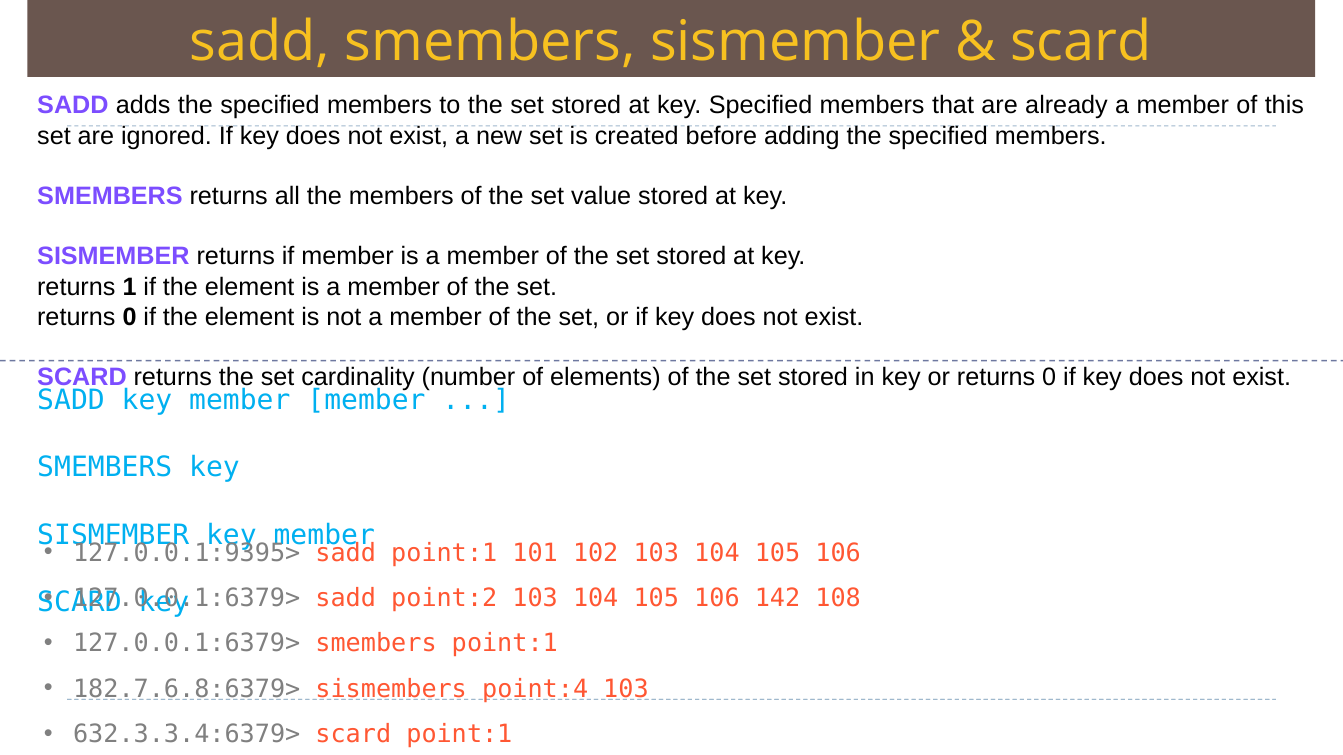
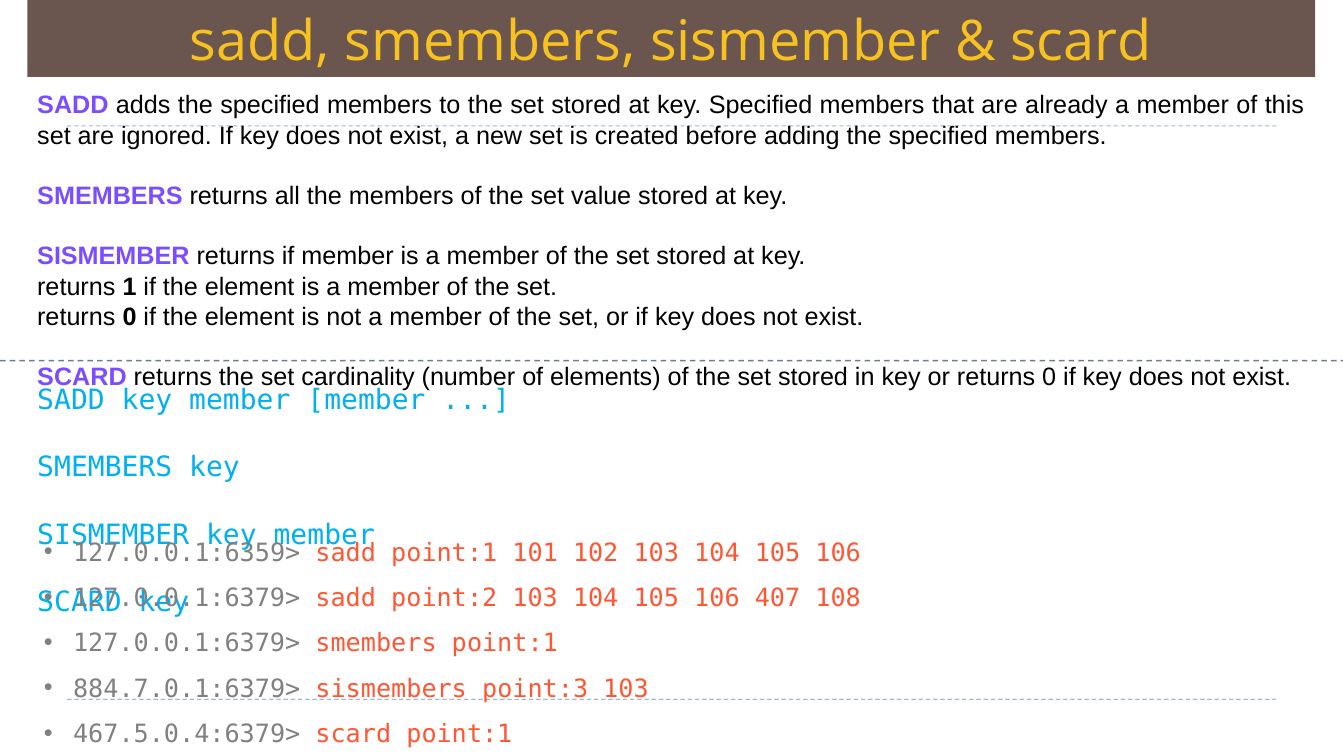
127.0.0.1:9395>: 127.0.0.1:9395> -> 127.0.0.1:6359>
142: 142 -> 407
182.7.6.8:6379>: 182.7.6.8:6379> -> 884.7.0.1:6379>
point:4: point:4 -> point:3
632.3.3.4:6379>: 632.3.3.4:6379> -> 467.5.0.4:6379>
